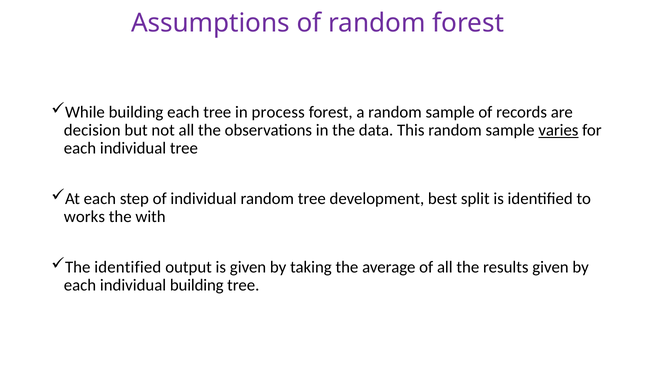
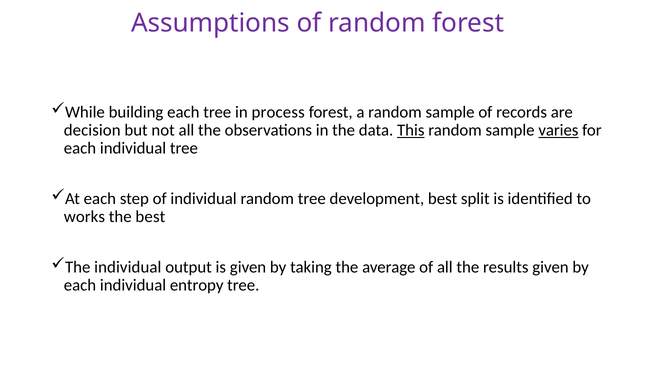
This underline: none -> present
the with: with -> best
The identified: identified -> individual
individual building: building -> entropy
